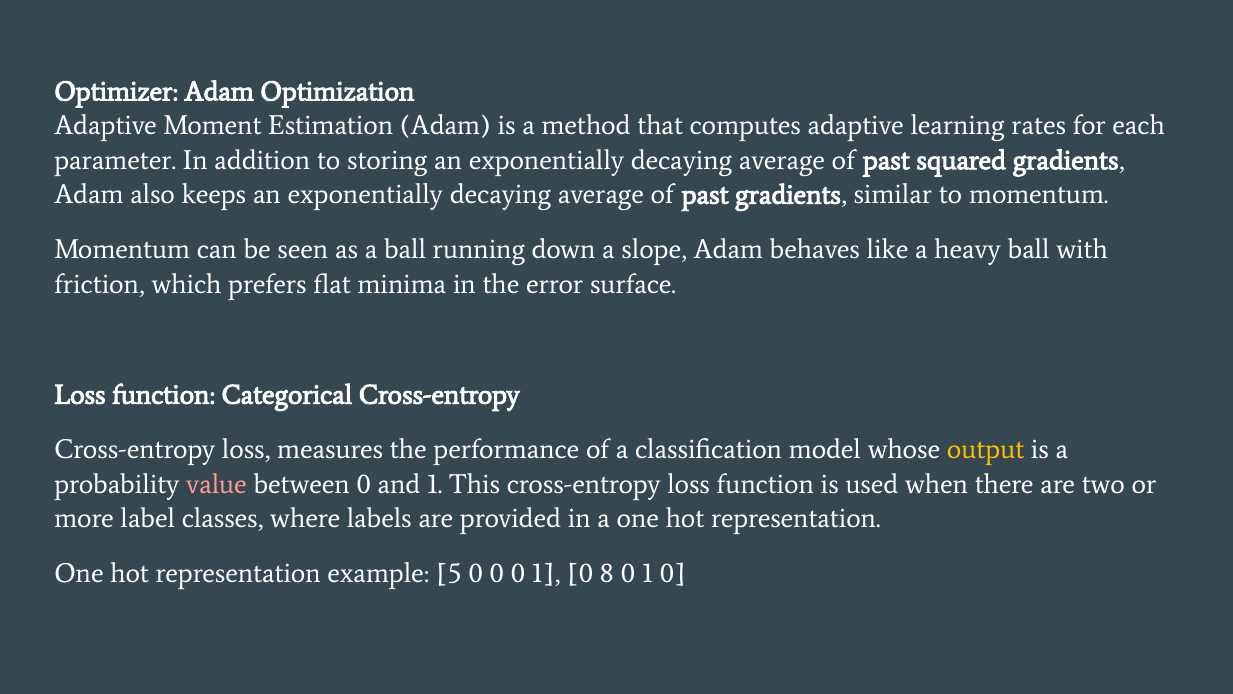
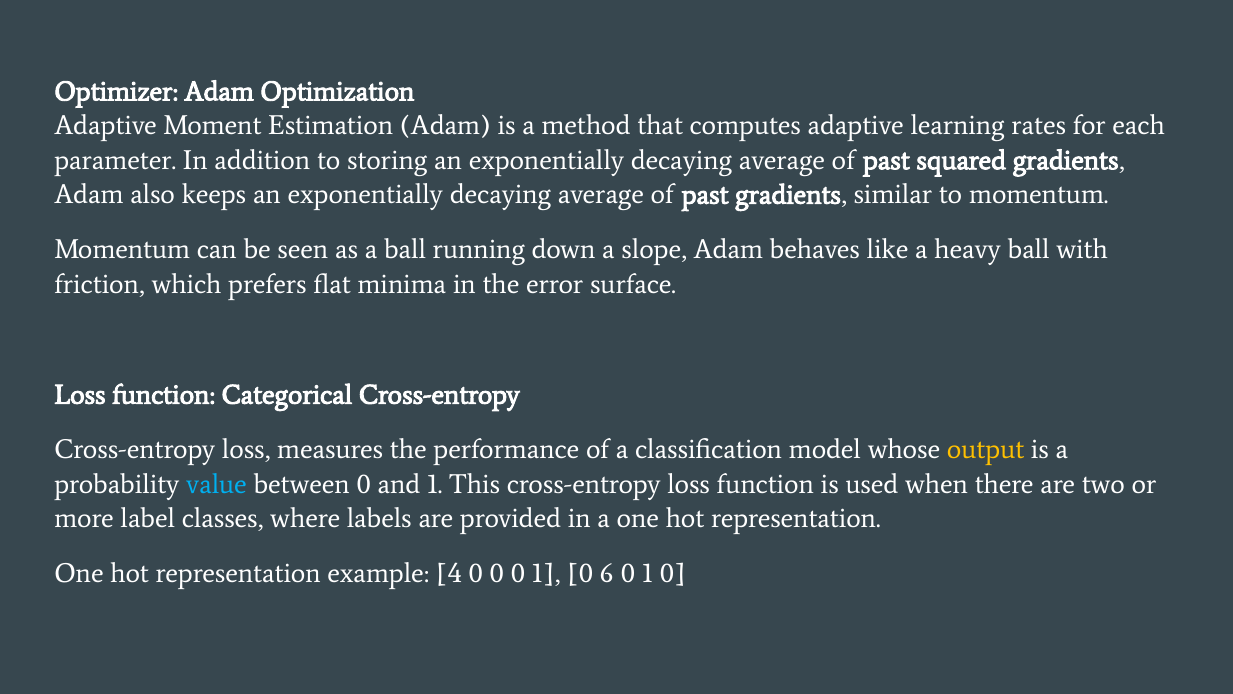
value colour: pink -> light blue
5: 5 -> 4
8: 8 -> 6
